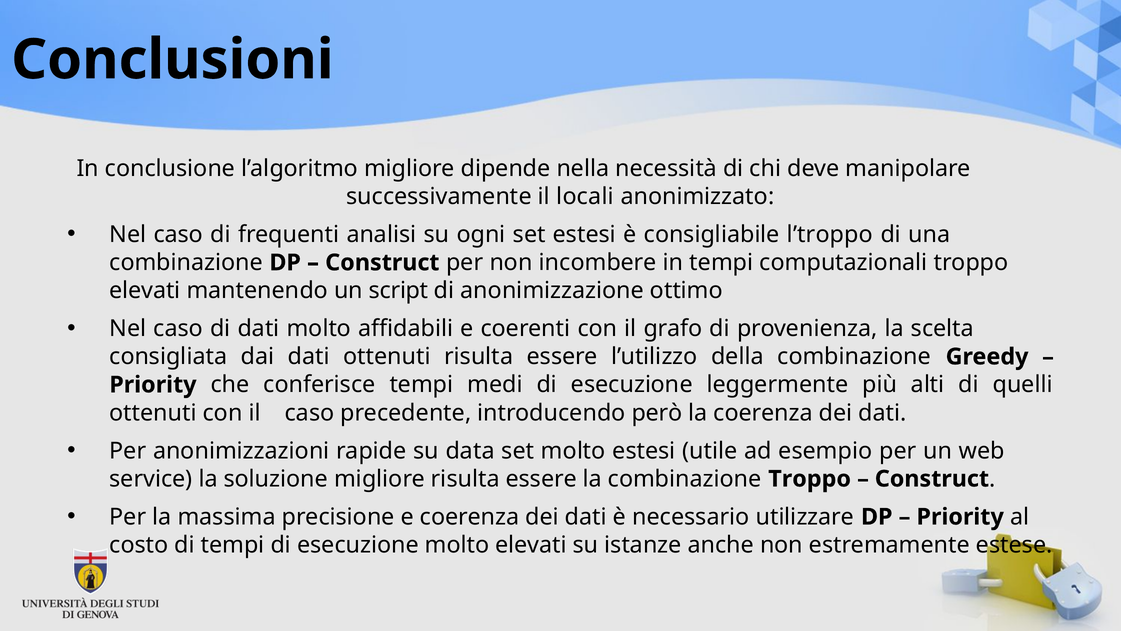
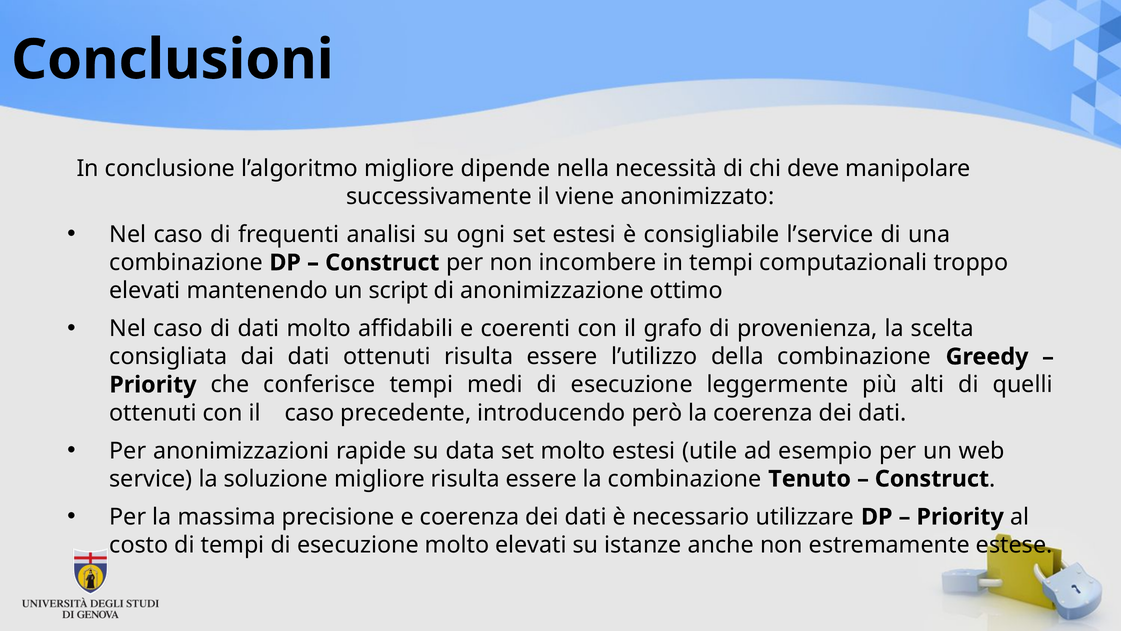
locali: locali -> viene
l’troppo: l’troppo -> l’service
combinazione Troppo: Troppo -> Tenuto
